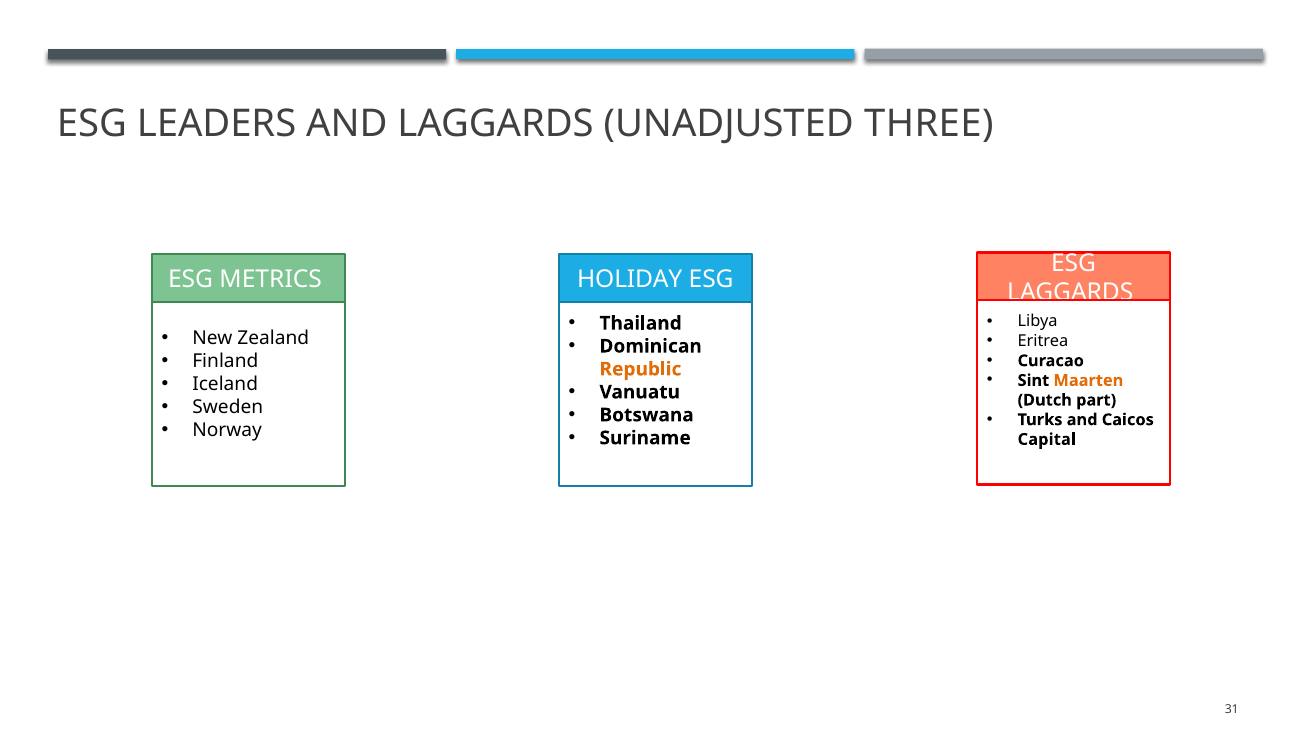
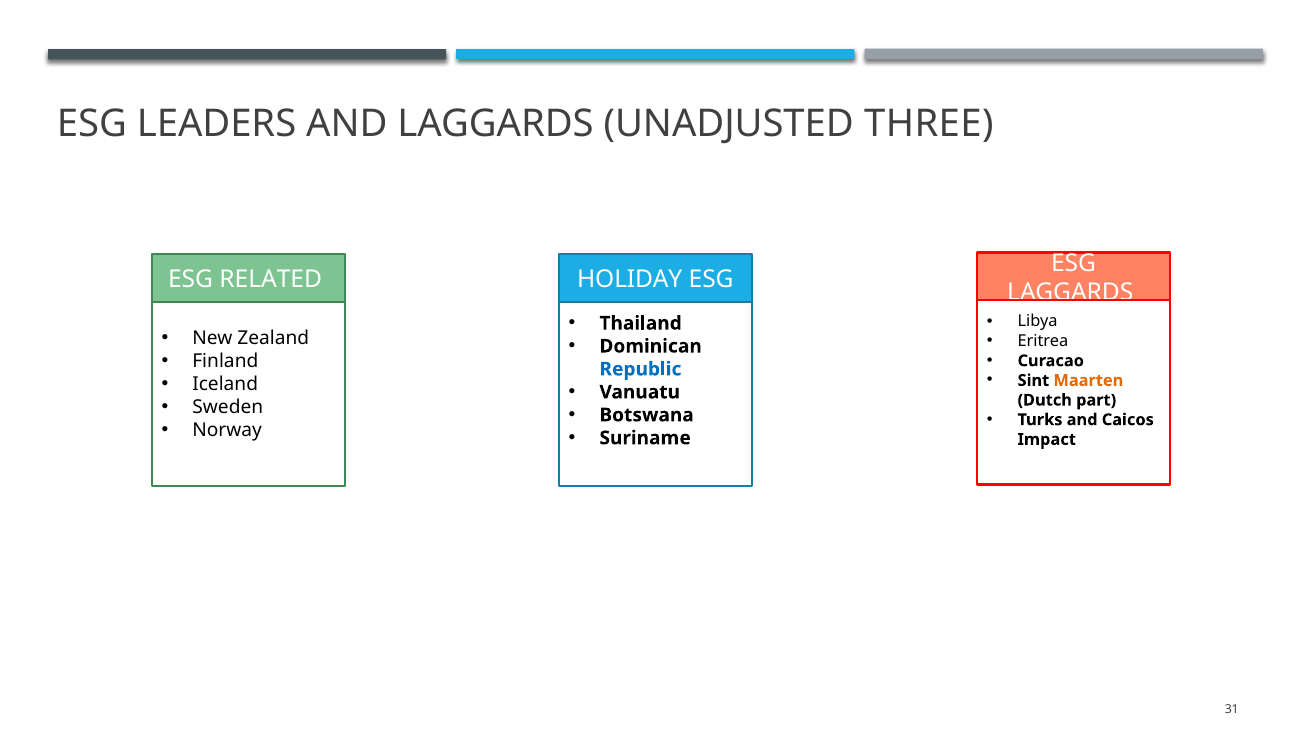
METRICS: METRICS -> RELATED
Republic colour: orange -> blue
Capital: Capital -> Impact
